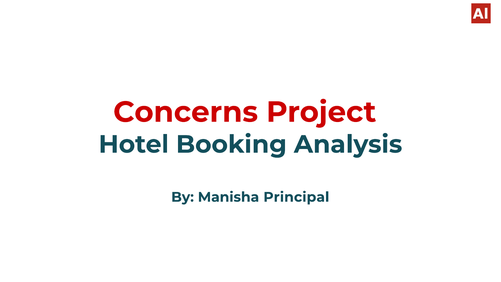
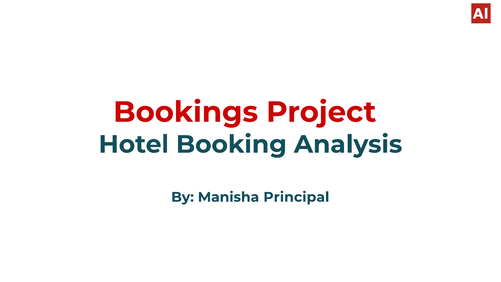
Concerns: Concerns -> Bookings
